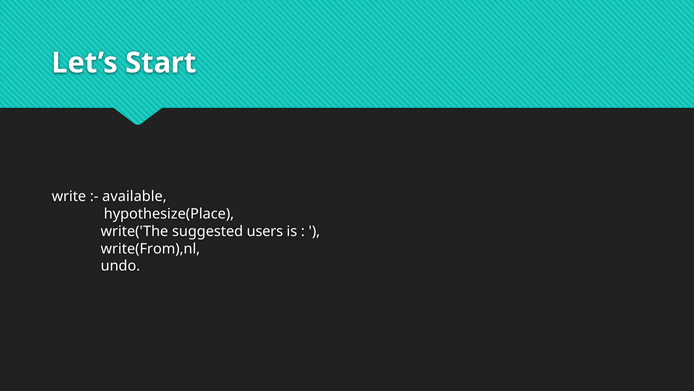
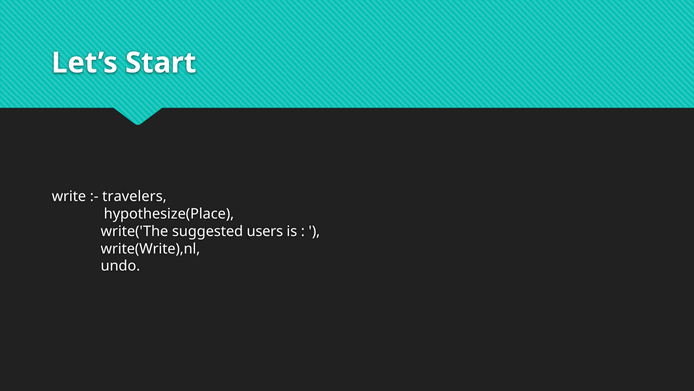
available: available -> travelers
write(From),nl: write(From),nl -> write(Write),nl
